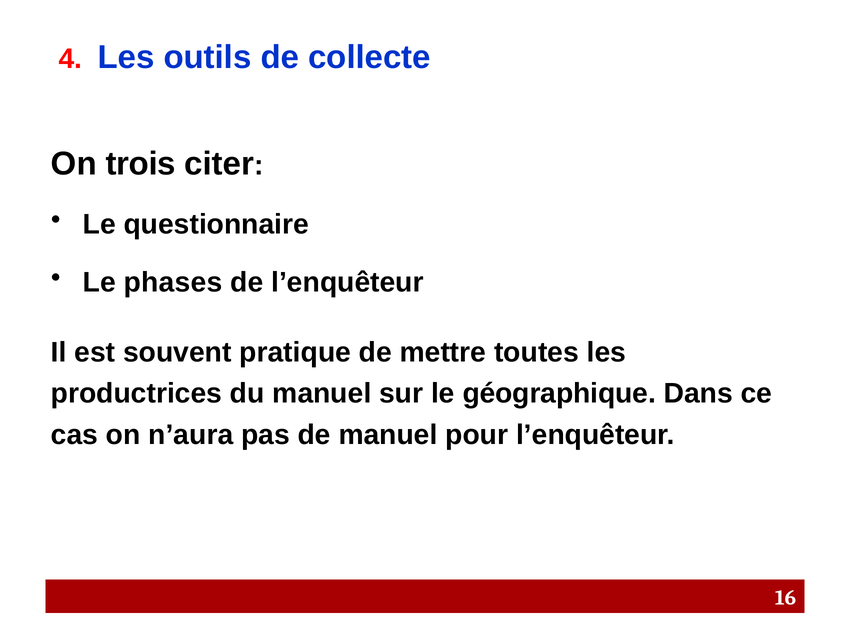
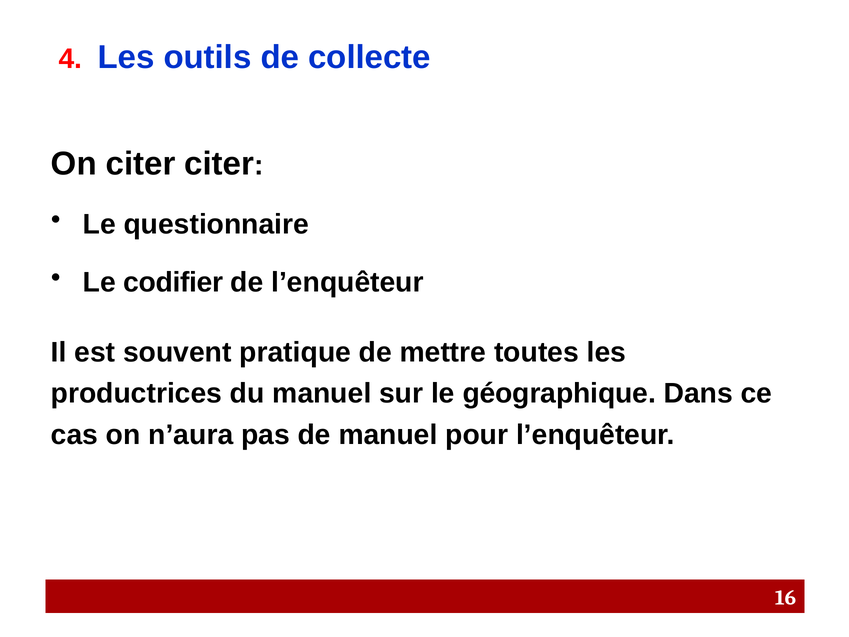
On trois: trois -> citer
phases: phases -> codifier
